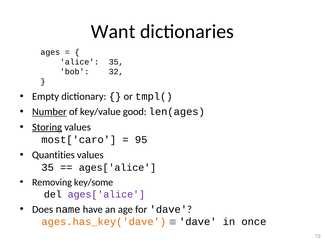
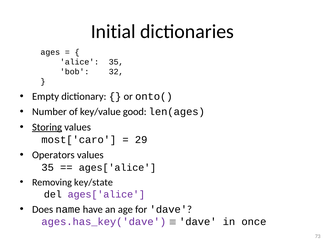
Want: Want -> Initial
tmpl(: tmpl( -> onto(
Number underline: present -> none
95: 95 -> 29
Quantities: Quantities -> Operators
key/some: key/some -> key/state
ages.has_key('dave colour: orange -> purple
